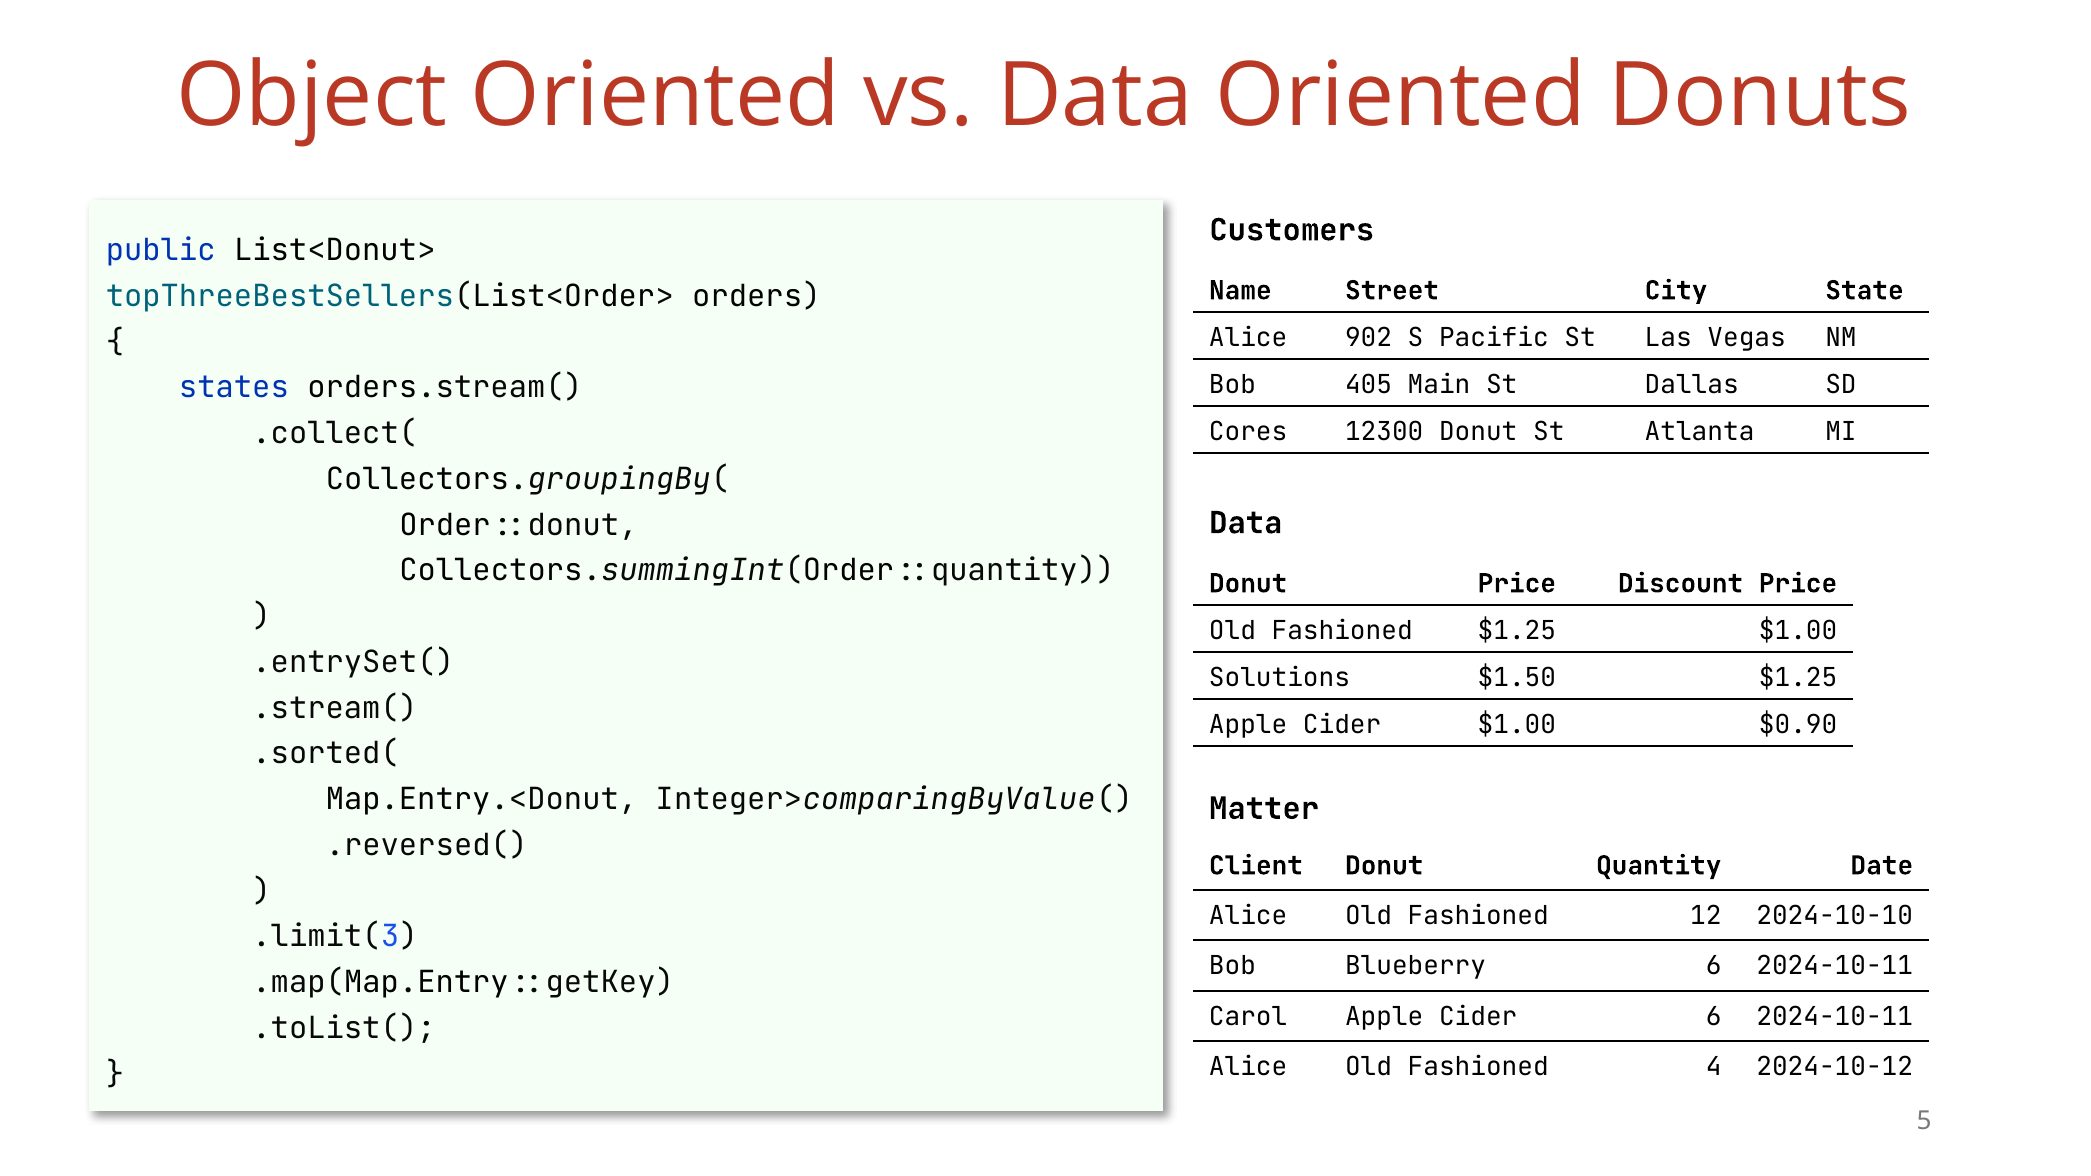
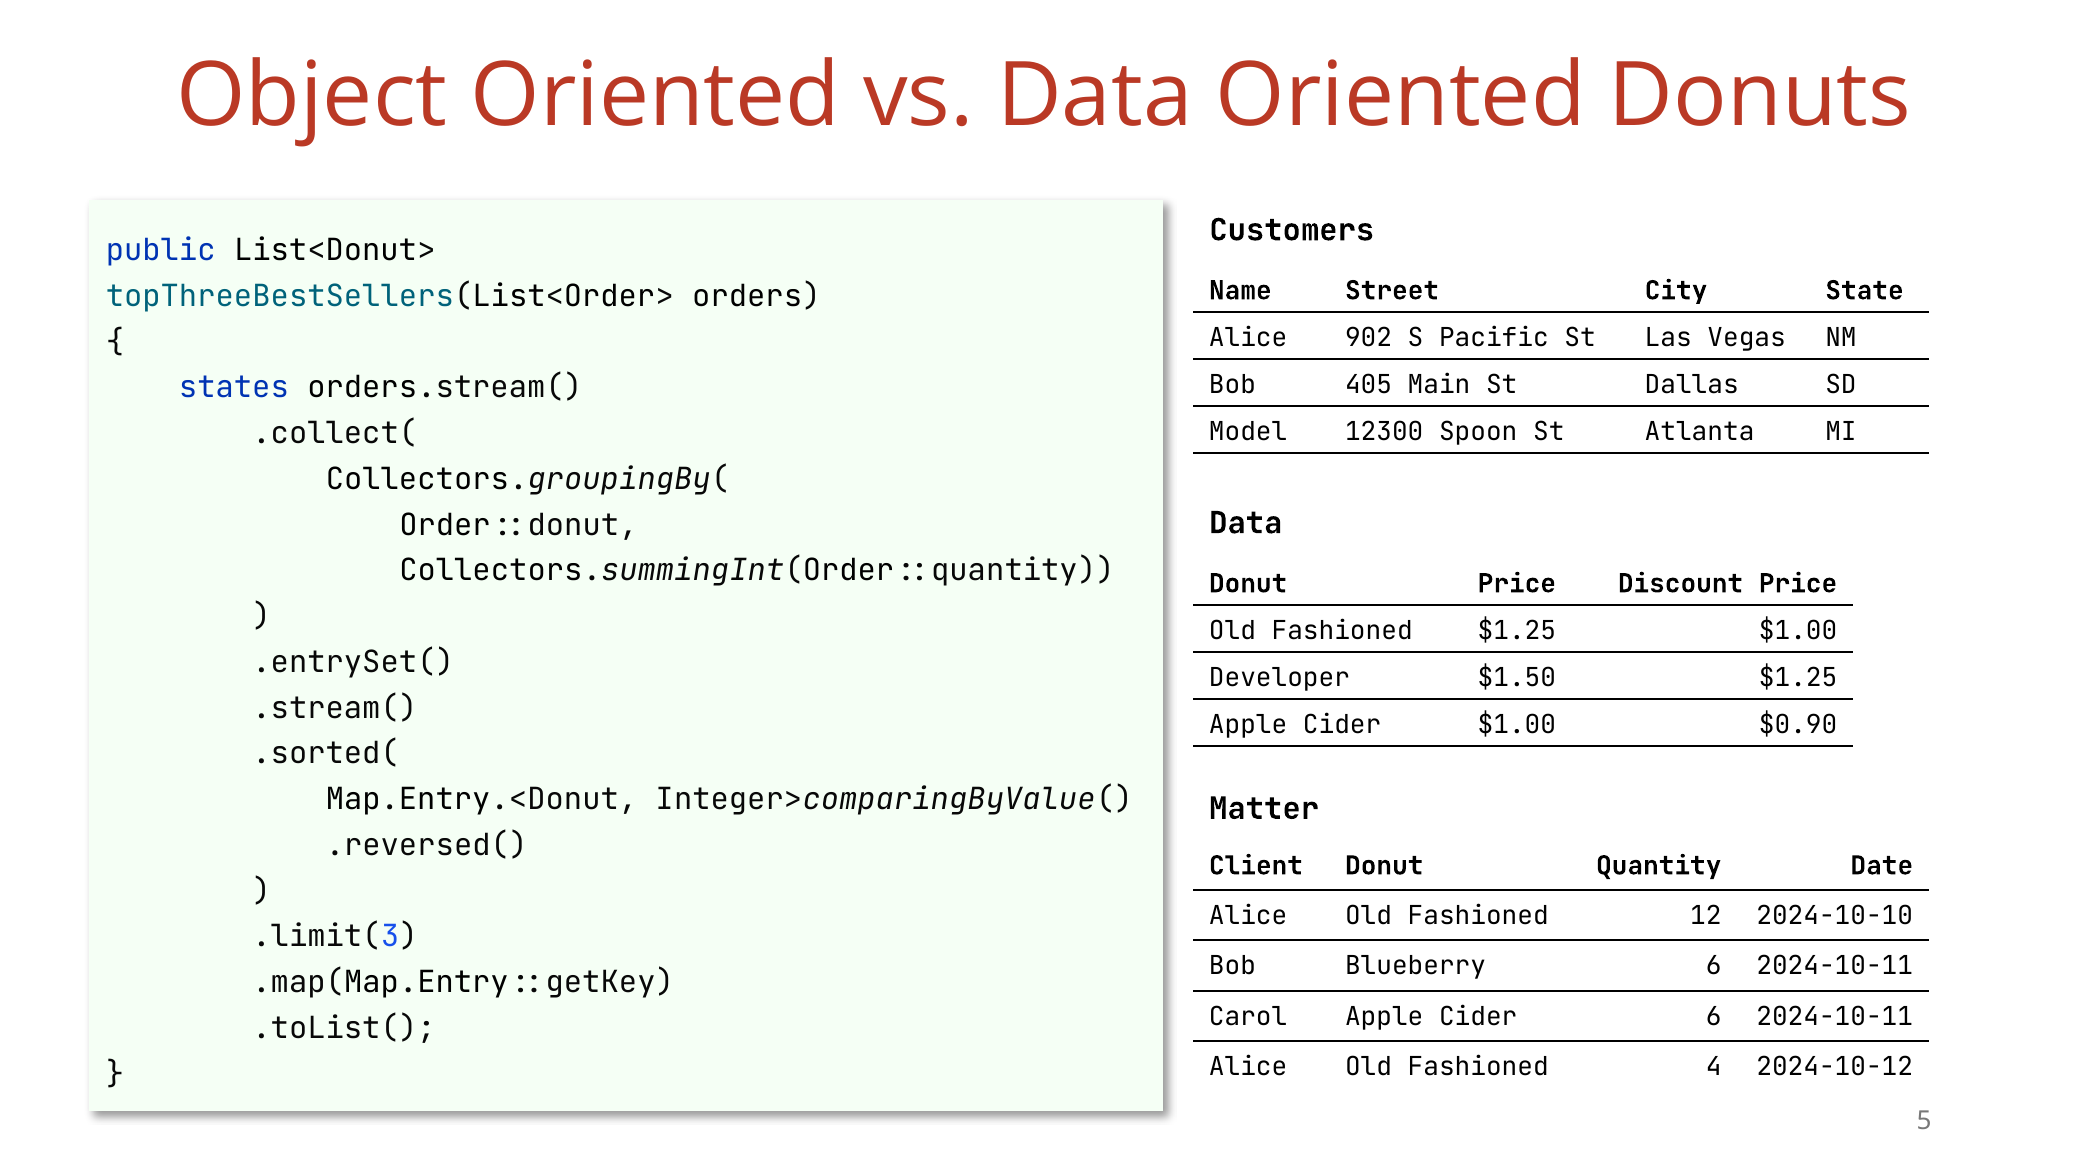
Cores: Cores -> Model
12300 Donut: Donut -> Spoon
Solutions: Solutions -> Developer
